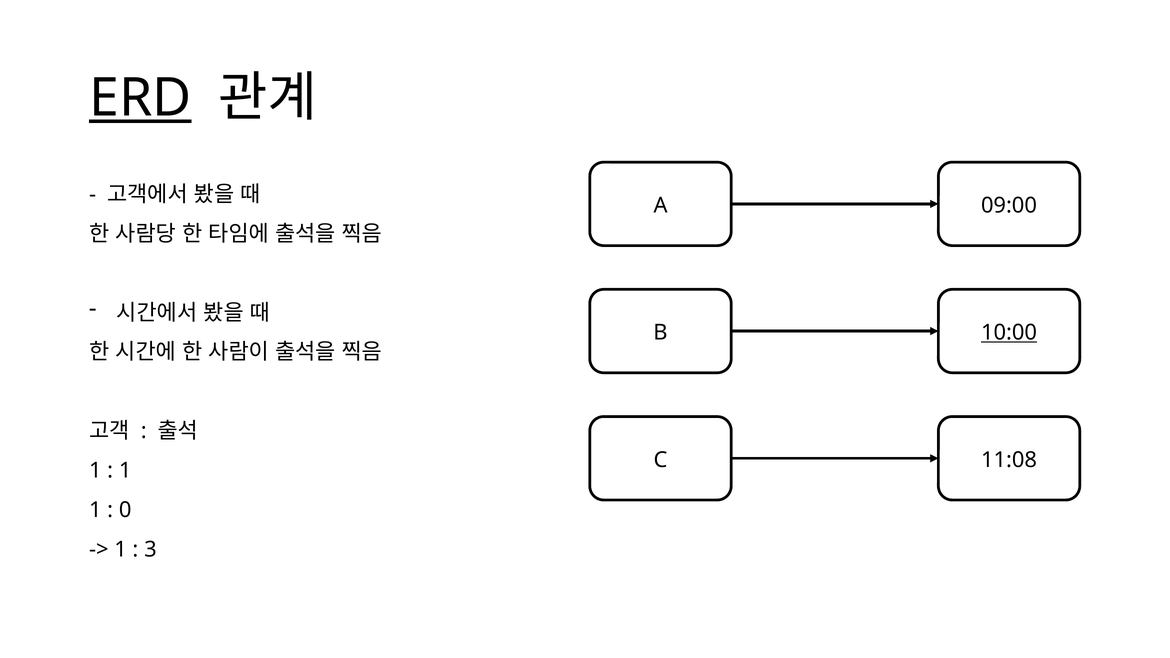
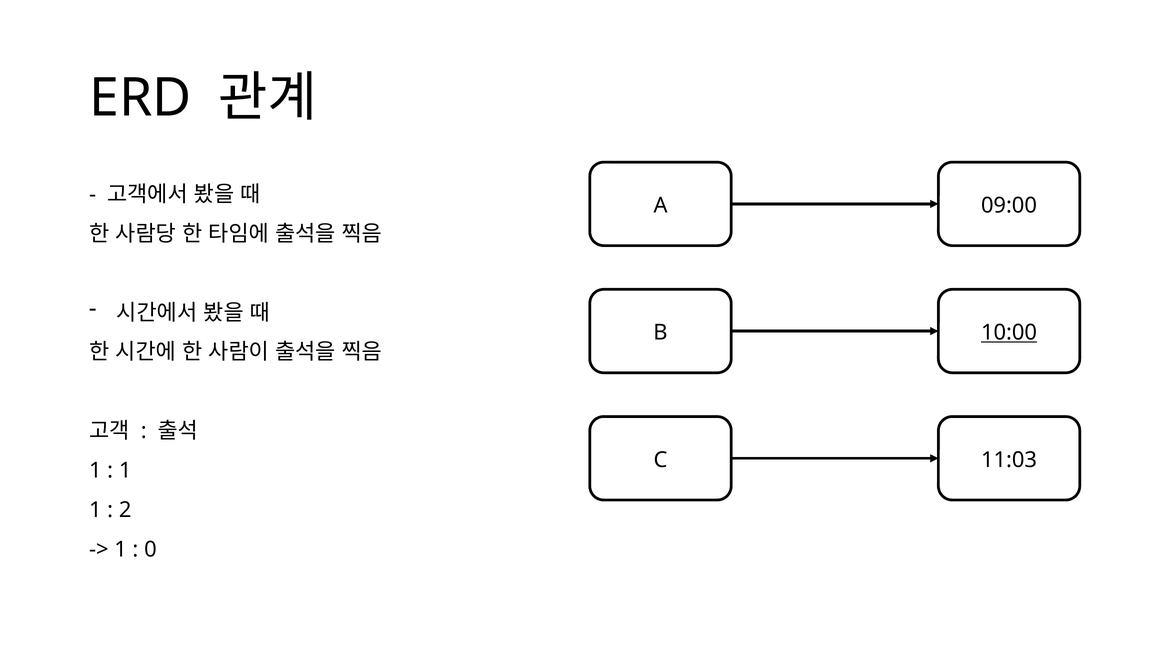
ERD underline: present -> none
11:08: 11:08 -> 11:03
0: 0 -> 2
3: 3 -> 0
